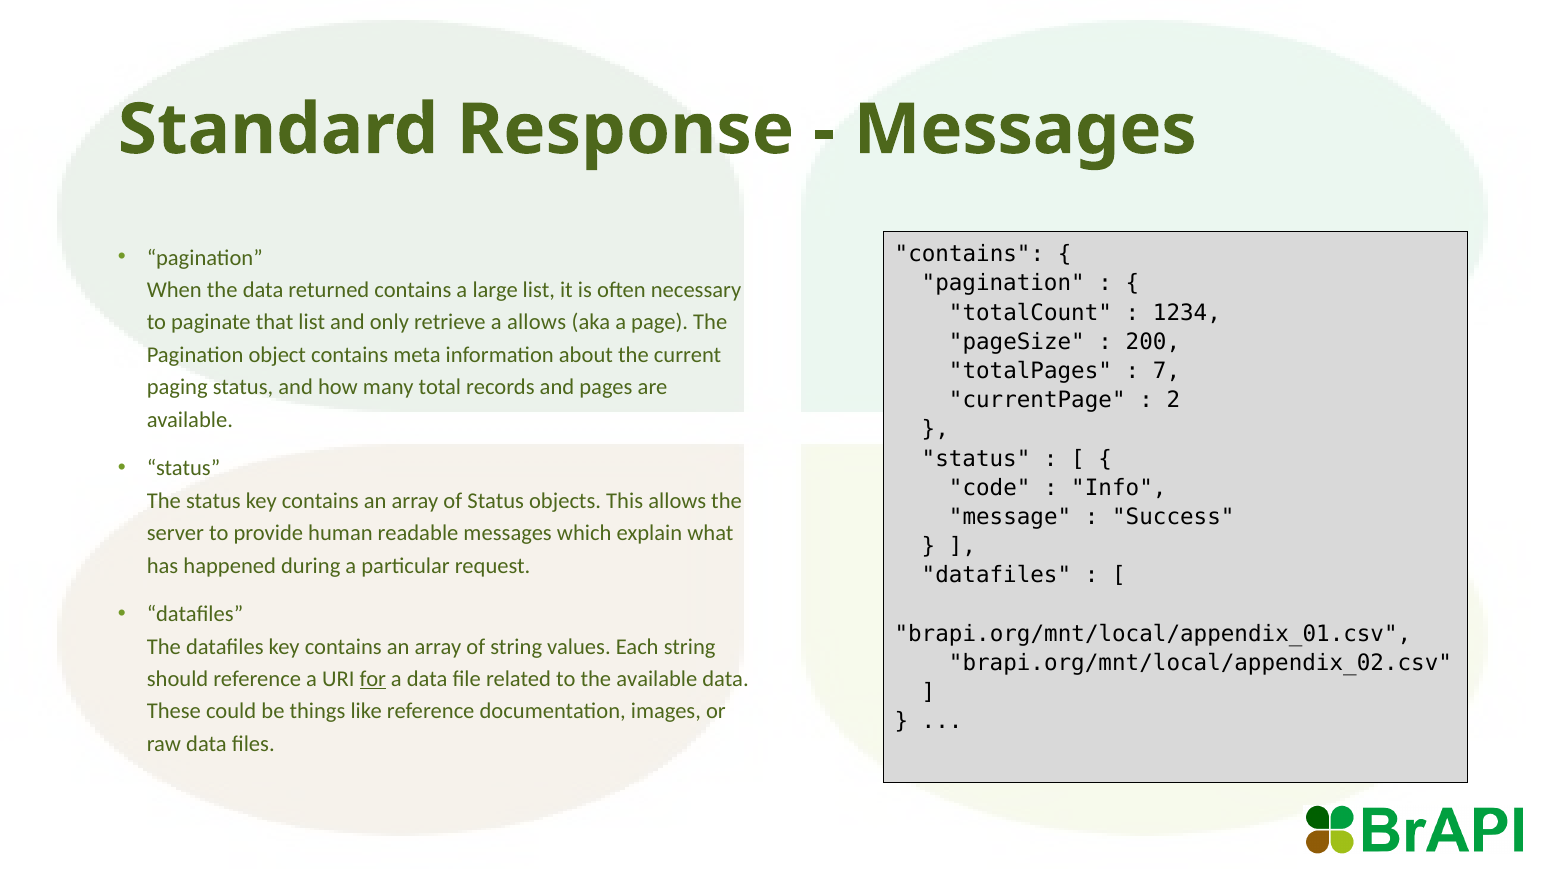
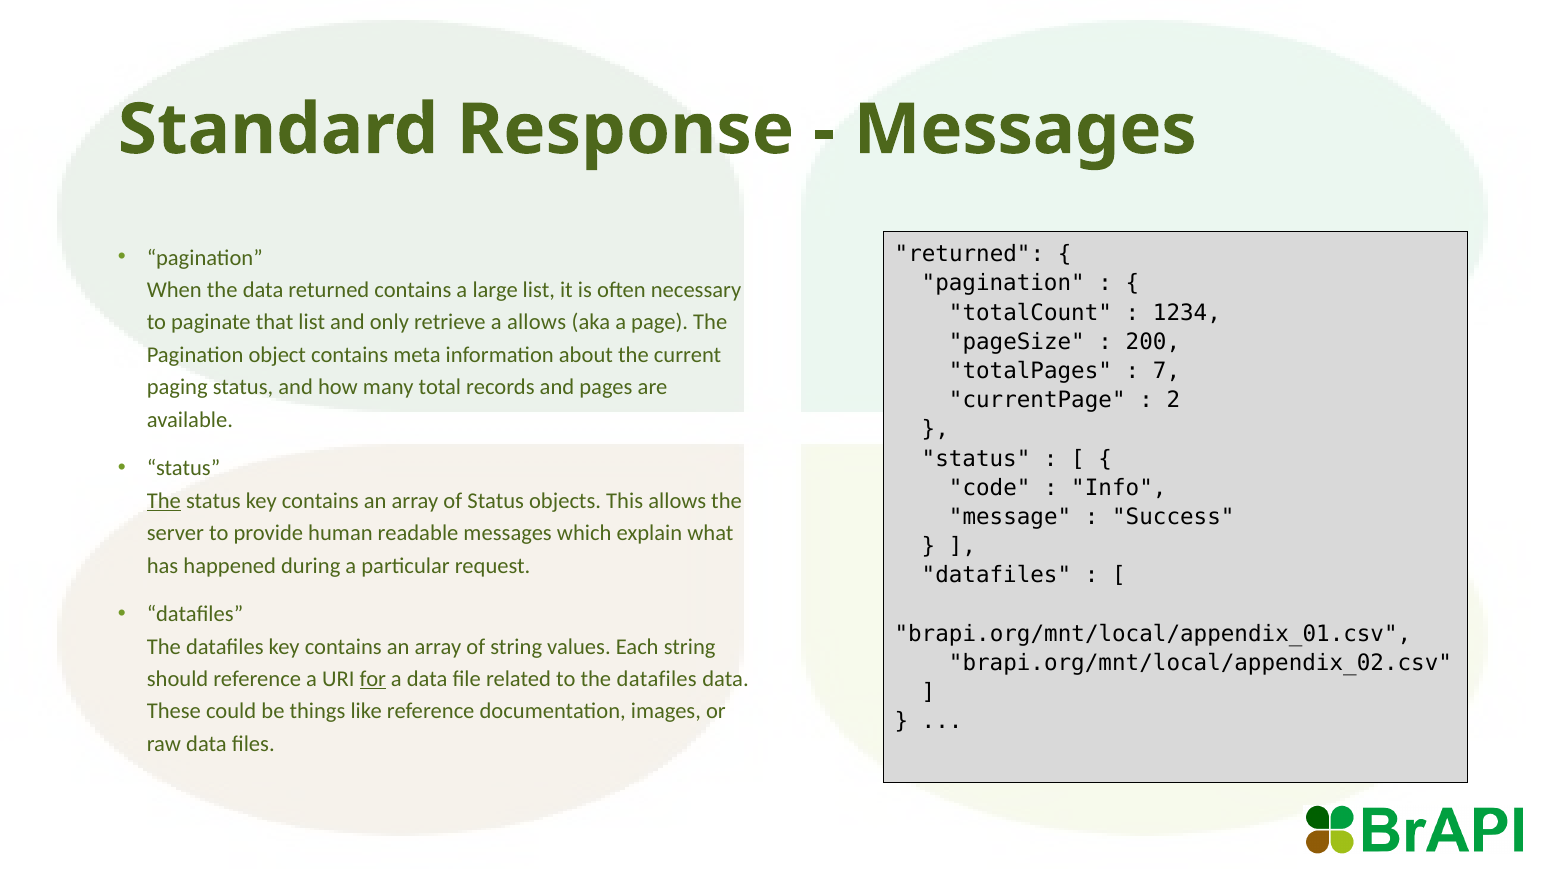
contains at (969, 255): contains -> returned
The at (164, 501) underline: none -> present
to the available: available -> datafiles
